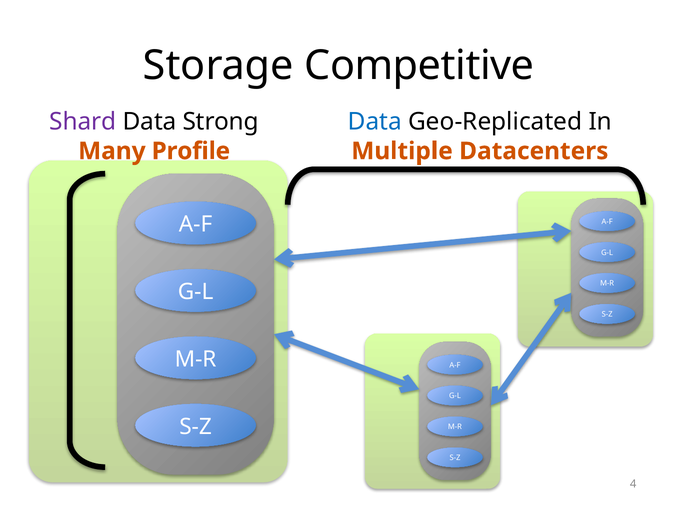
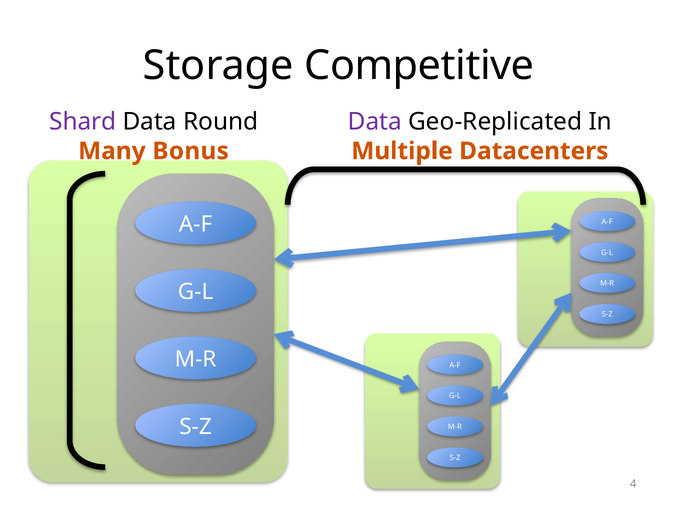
Strong: Strong -> Round
Data at (375, 122) colour: blue -> purple
Profile: Profile -> Bonus
